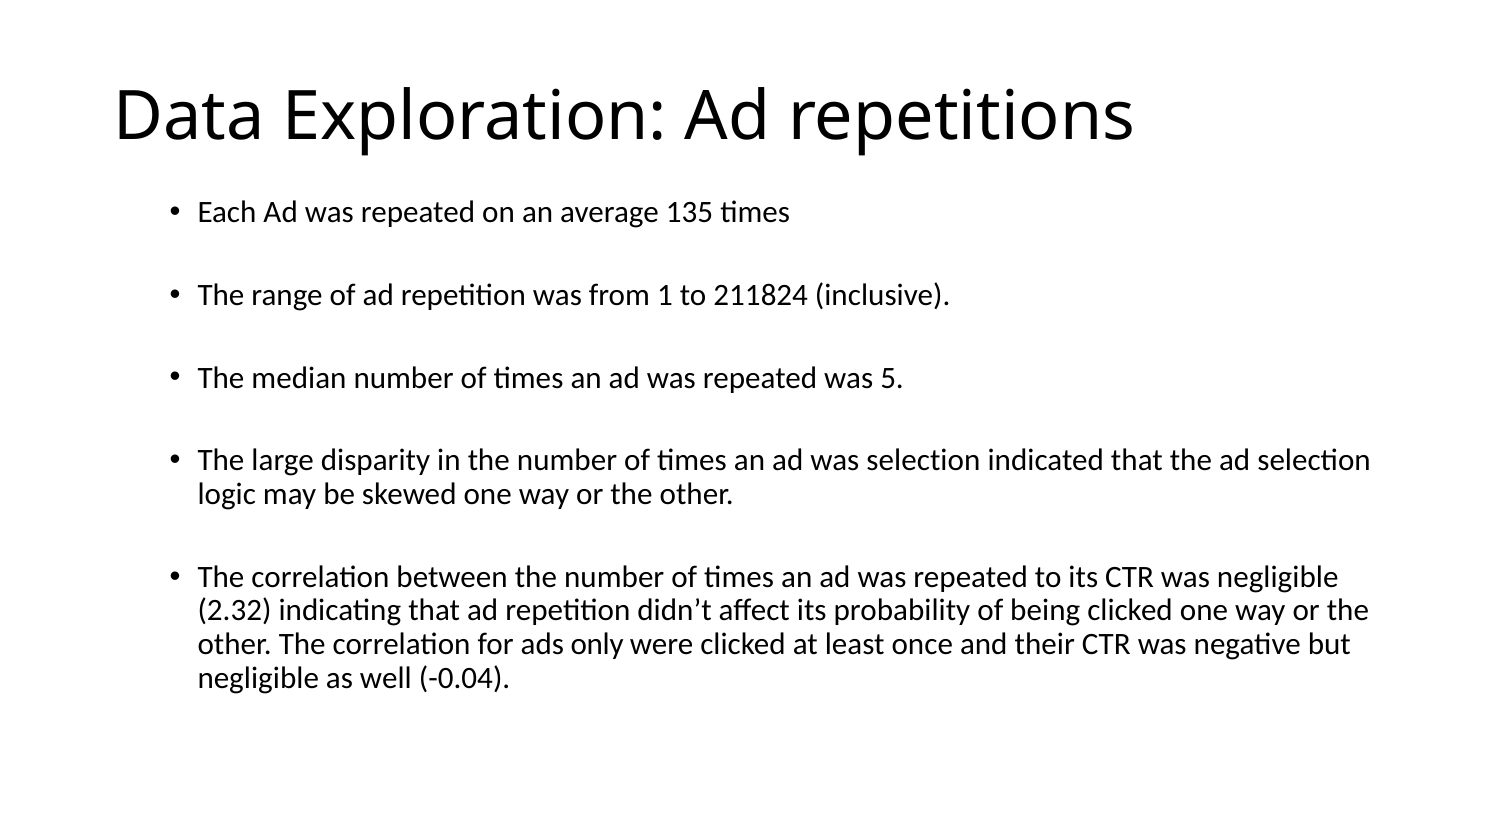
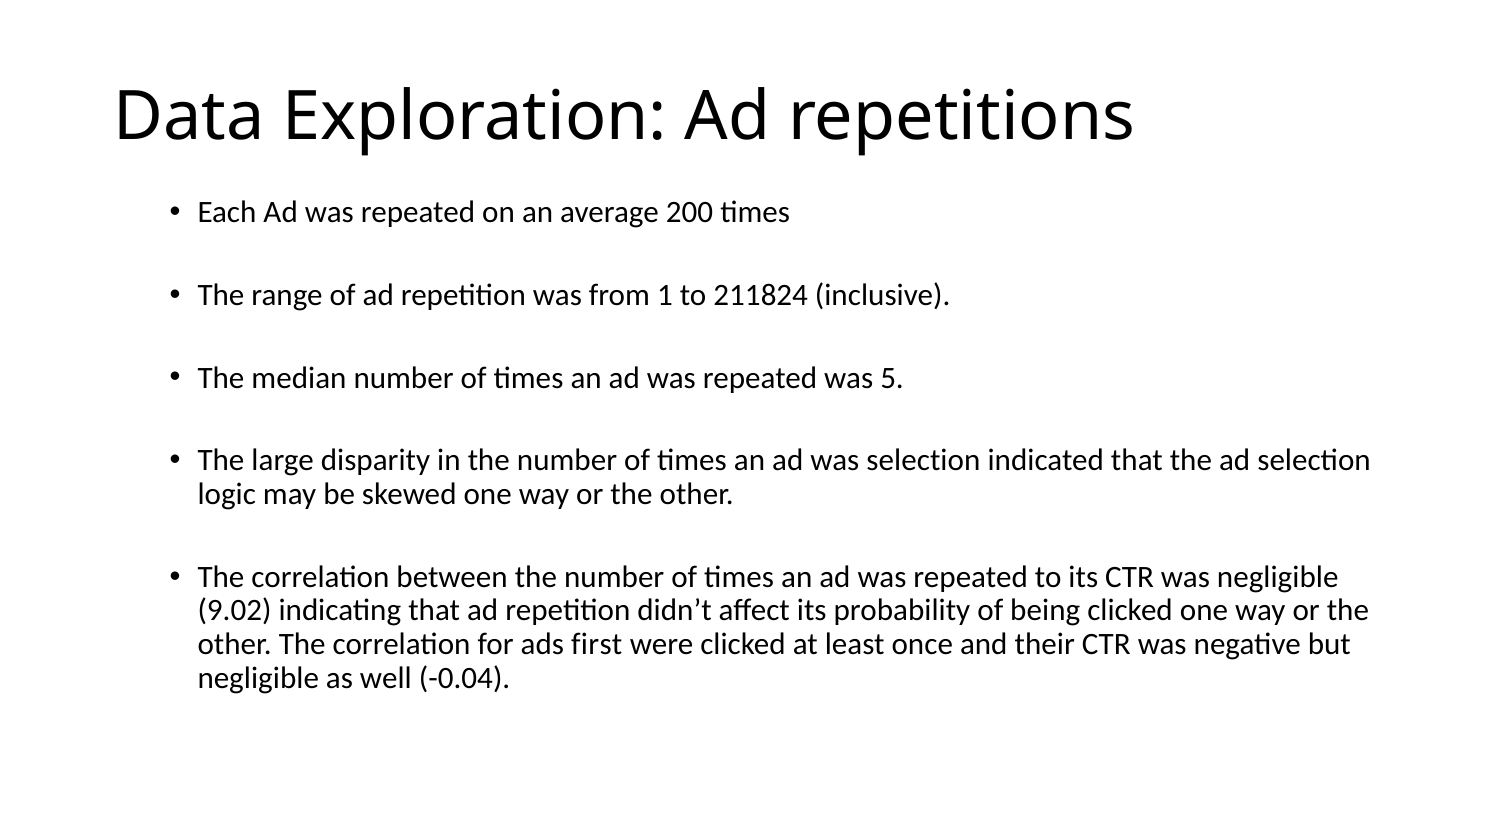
135: 135 -> 200
2.32: 2.32 -> 9.02
only: only -> first
